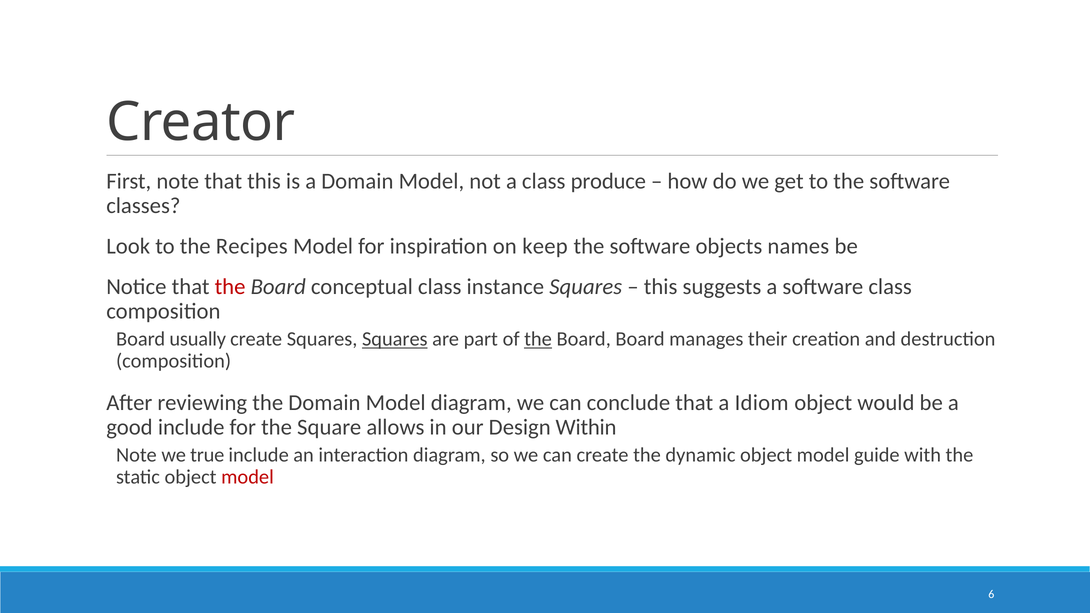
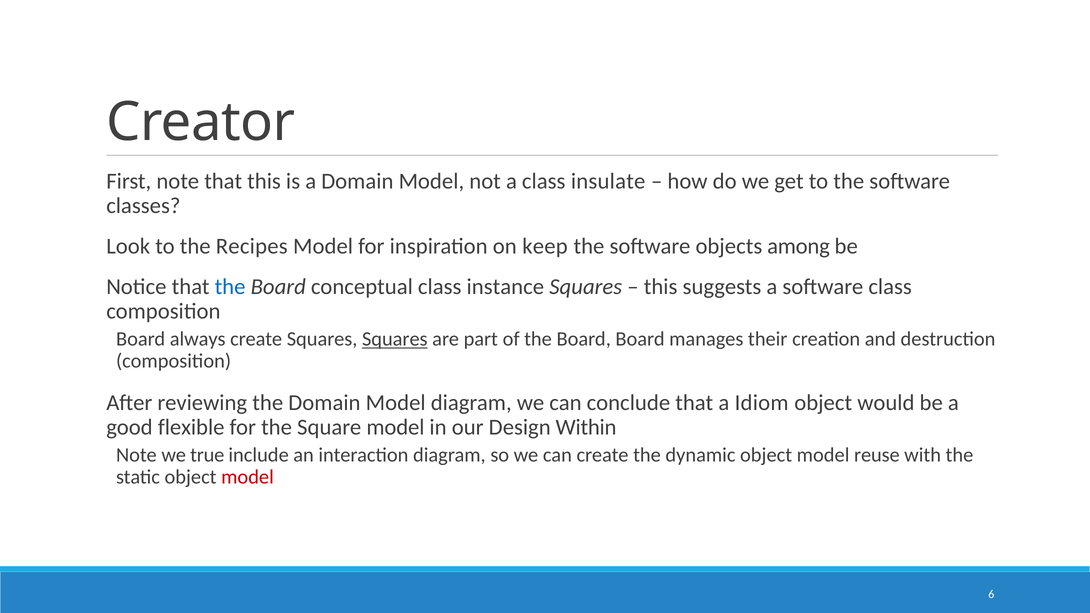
produce: produce -> insulate
names: names -> among
the at (230, 287) colour: red -> blue
usually: usually -> always
the at (538, 339) underline: present -> none
good include: include -> flexible
Square allows: allows -> model
guide: guide -> reuse
